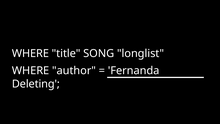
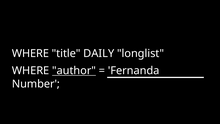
SONG: SONG -> DAILY
author underline: none -> present
Deleting: Deleting -> Number
